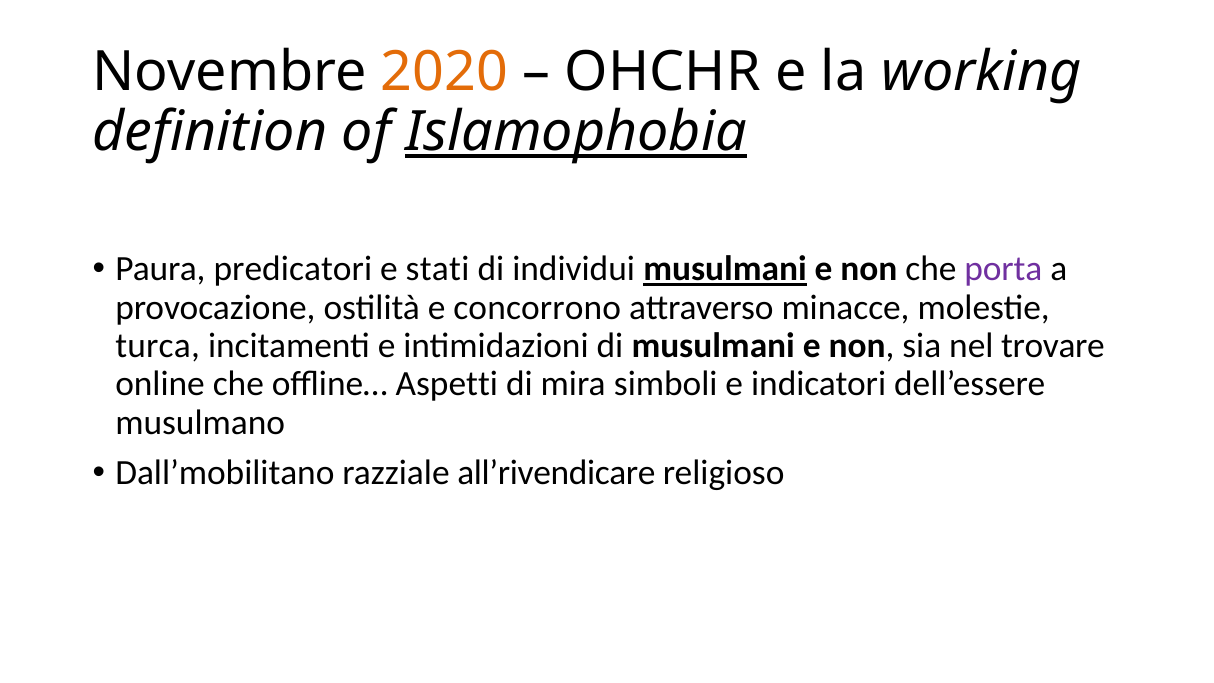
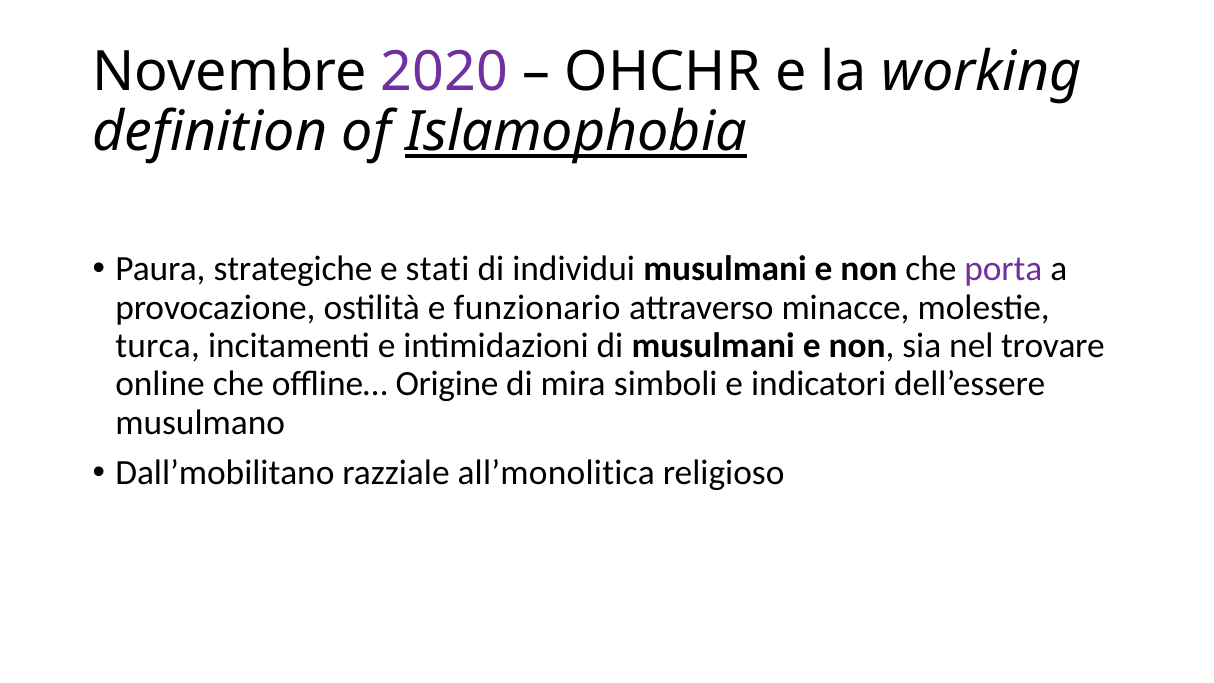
2020 colour: orange -> purple
predicatori: predicatori -> strategiche
musulmani at (725, 269) underline: present -> none
concorrono: concorrono -> funzionario
Aspetti: Aspetti -> Origine
all’rivendicare: all’rivendicare -> all’monolitica
